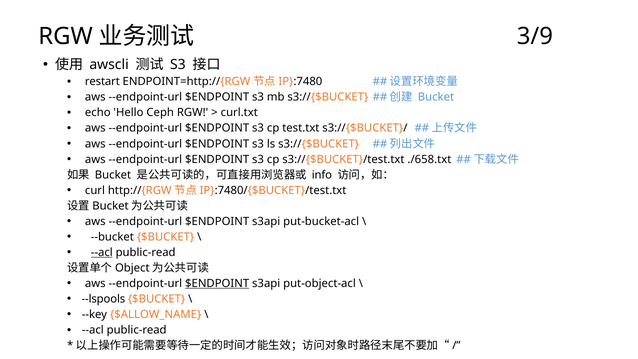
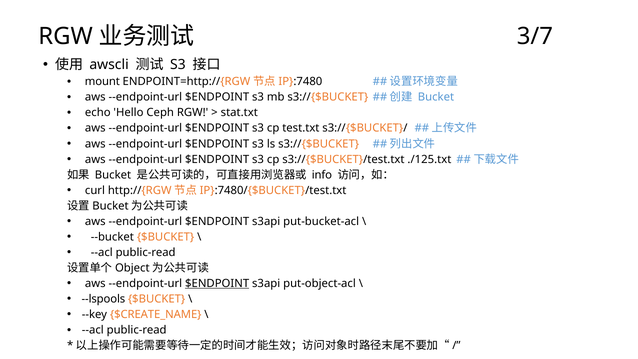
3/9: 3/9 -> 3/7
restart: restart -> mount
curl.txt: curl.txt -> stat.txt
./658.txt: ./658.txt -> ./125.txt
--acl at (102, 252) underline: present -> none
$ALLOW_NAME: $ALLOW_NAME -> $CREATE_NAME
